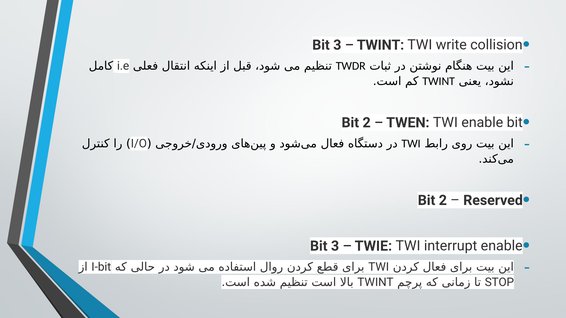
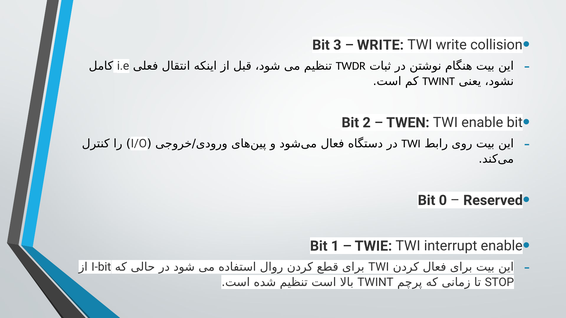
TWINT at (380, 45): TWINT -> WRITE
2 at (443, 200): 2 -> 0
3 at (335, 246): 3 -> 1
